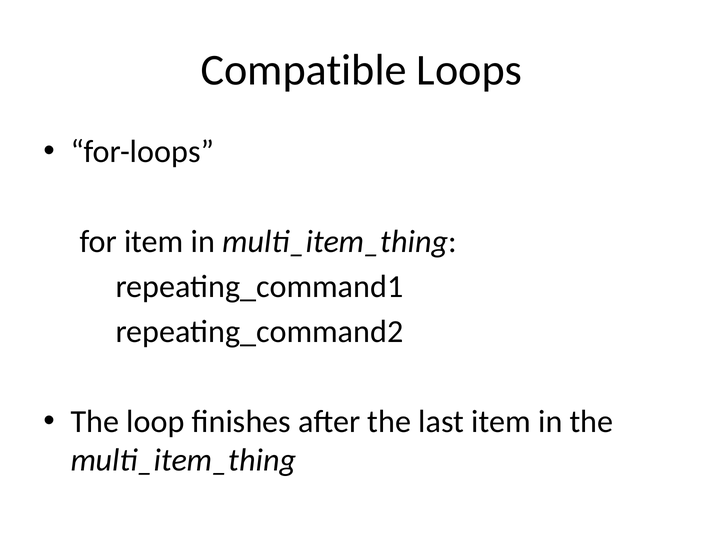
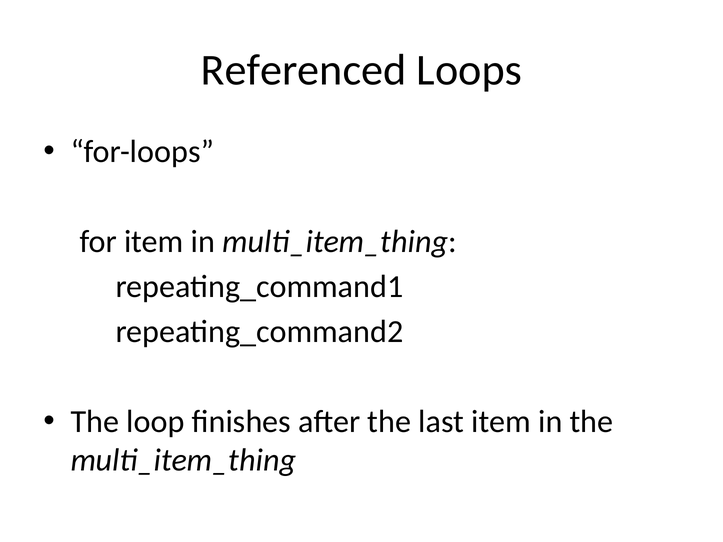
Compatible: Compatible -> Referenced
